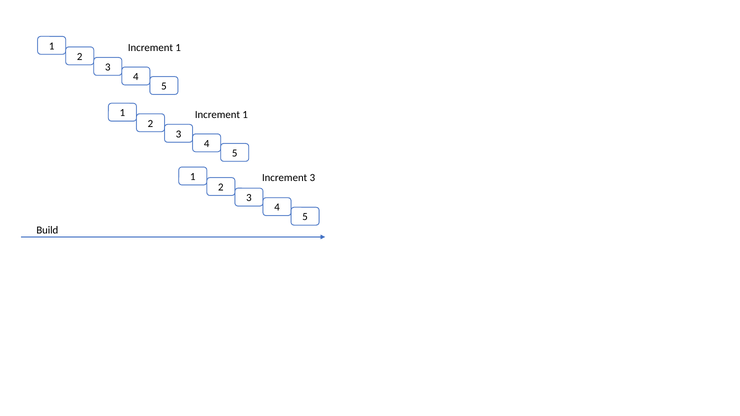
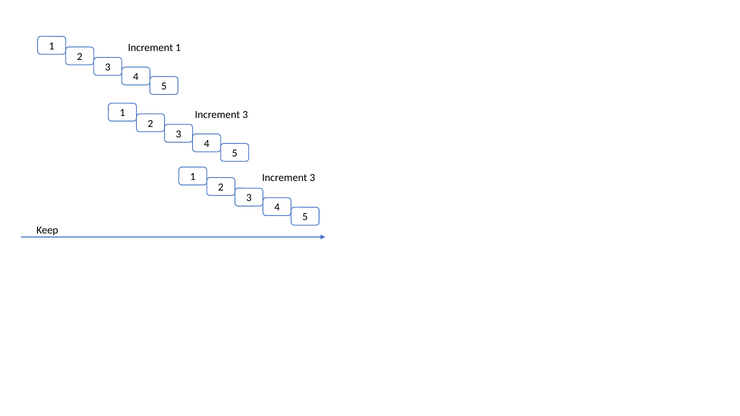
1 at (245, 115): 1 -> 3
Build: Build -> Keep
